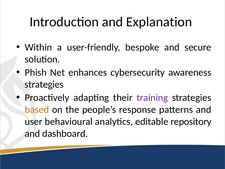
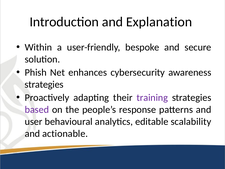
based colour: orange -> purple
repository: repository -> scalability
dashboard: dashboard -> actionable
